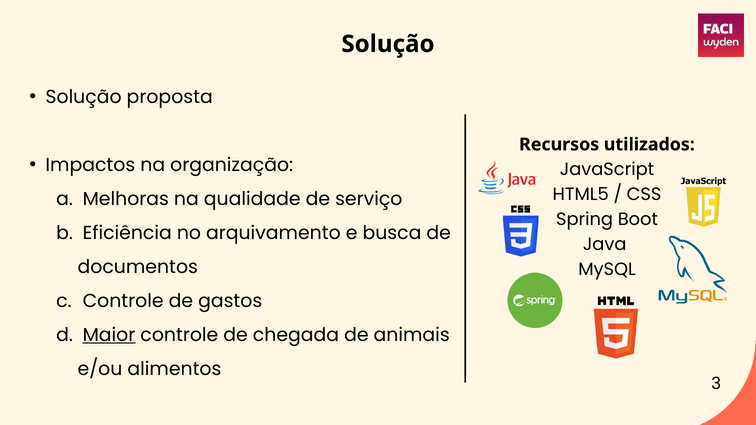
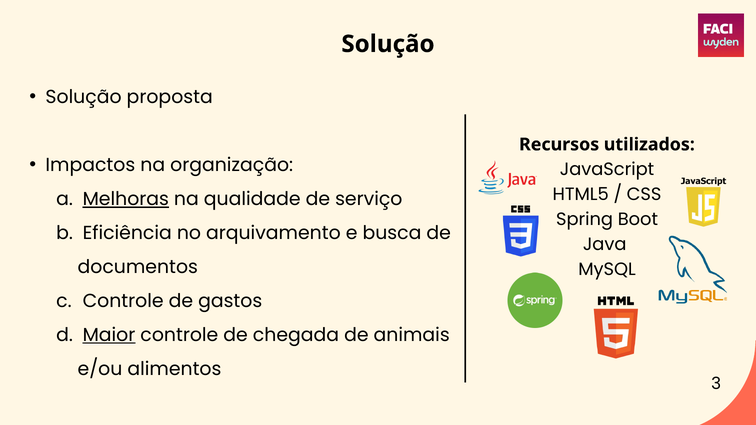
Melhoras underline: none -> present
